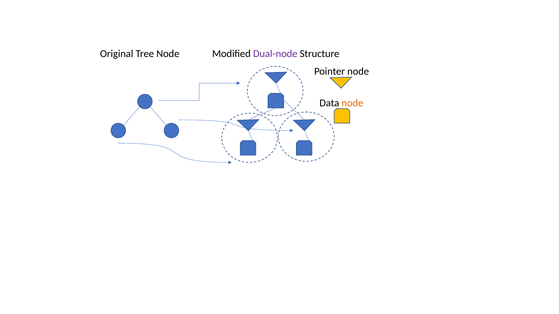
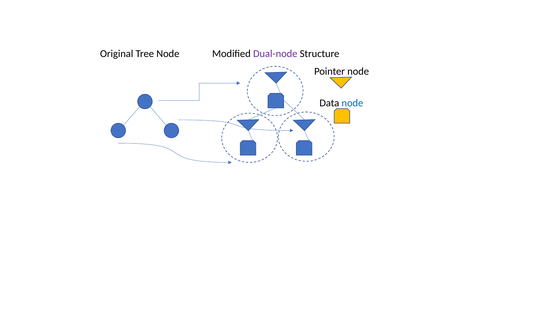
node at (352, 103) colour: orange -> blue
